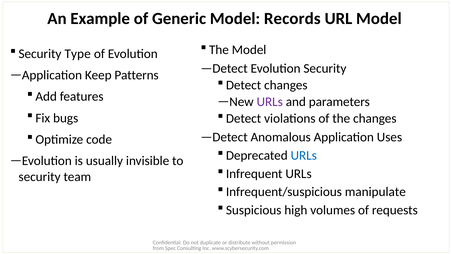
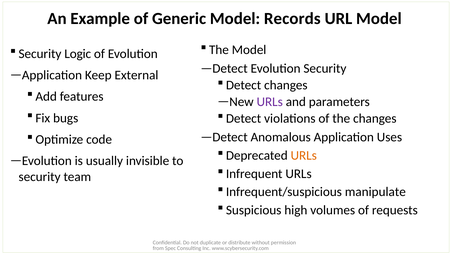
Type: Type -> Logic
Patterns: Patterns -> External
URLs at (304, 155) colour: blue -> orange
